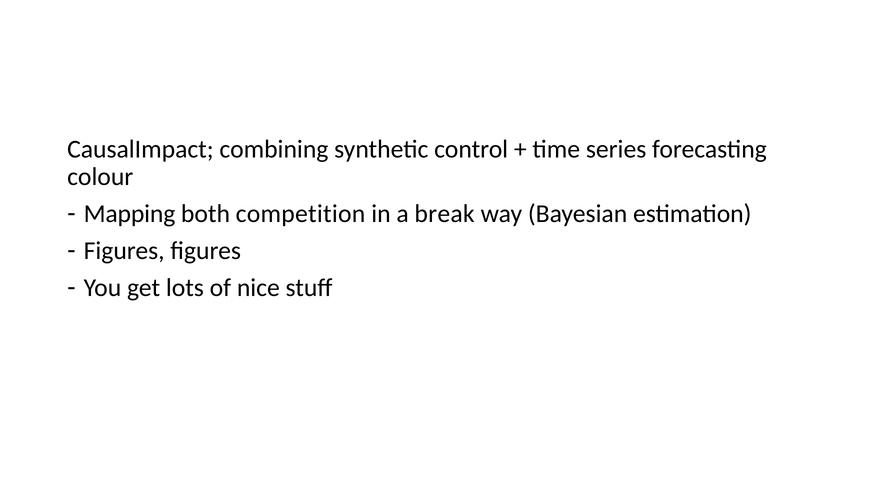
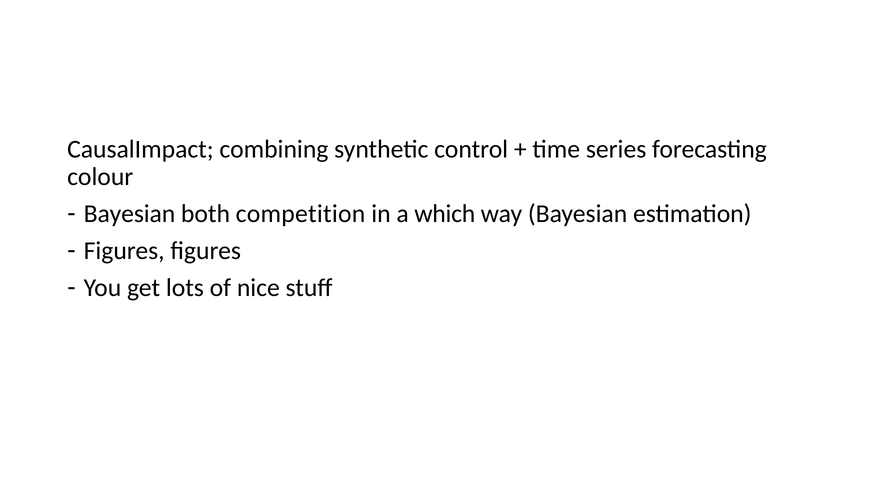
Mapping at (130, 214): Mapping -> Bayesian
break: break -> which
